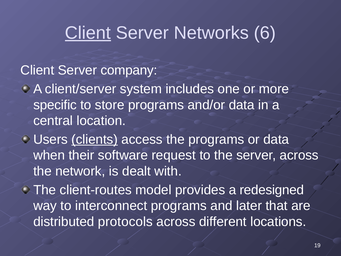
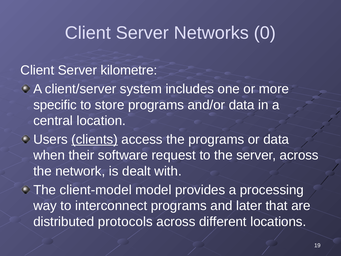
Client at (88, 33) underline: present -> none
6: 6 -> 0
company: company -> kilometre
client-routes: client-routes -> client-model
redesigned: redesigned -> processing
